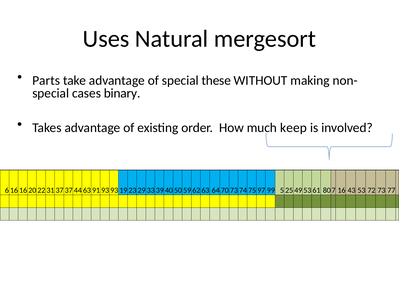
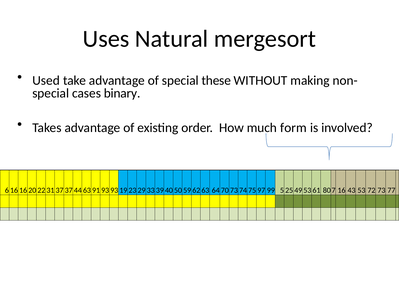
Parts: Parts -> Used
keep: keep -> form
